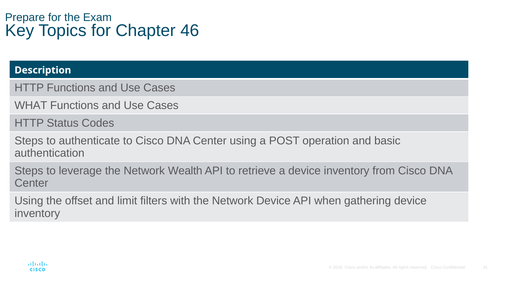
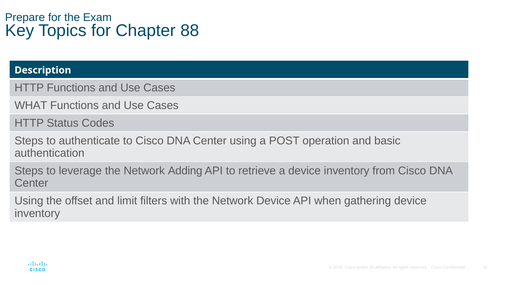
46: 46 -> 88
Wealth: Wealth -> Adding
